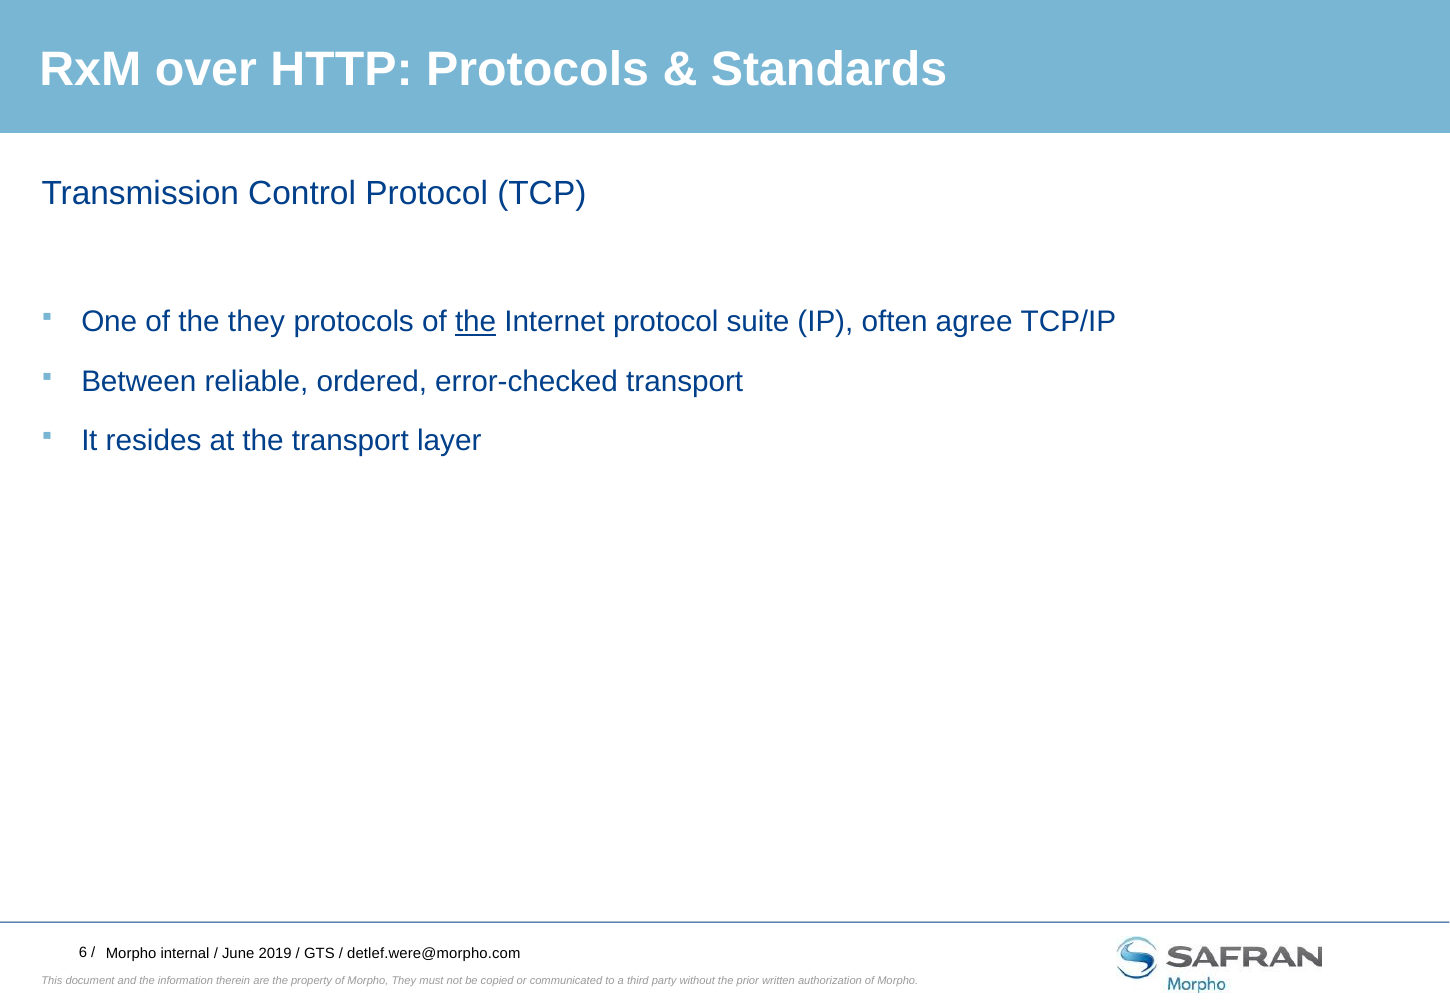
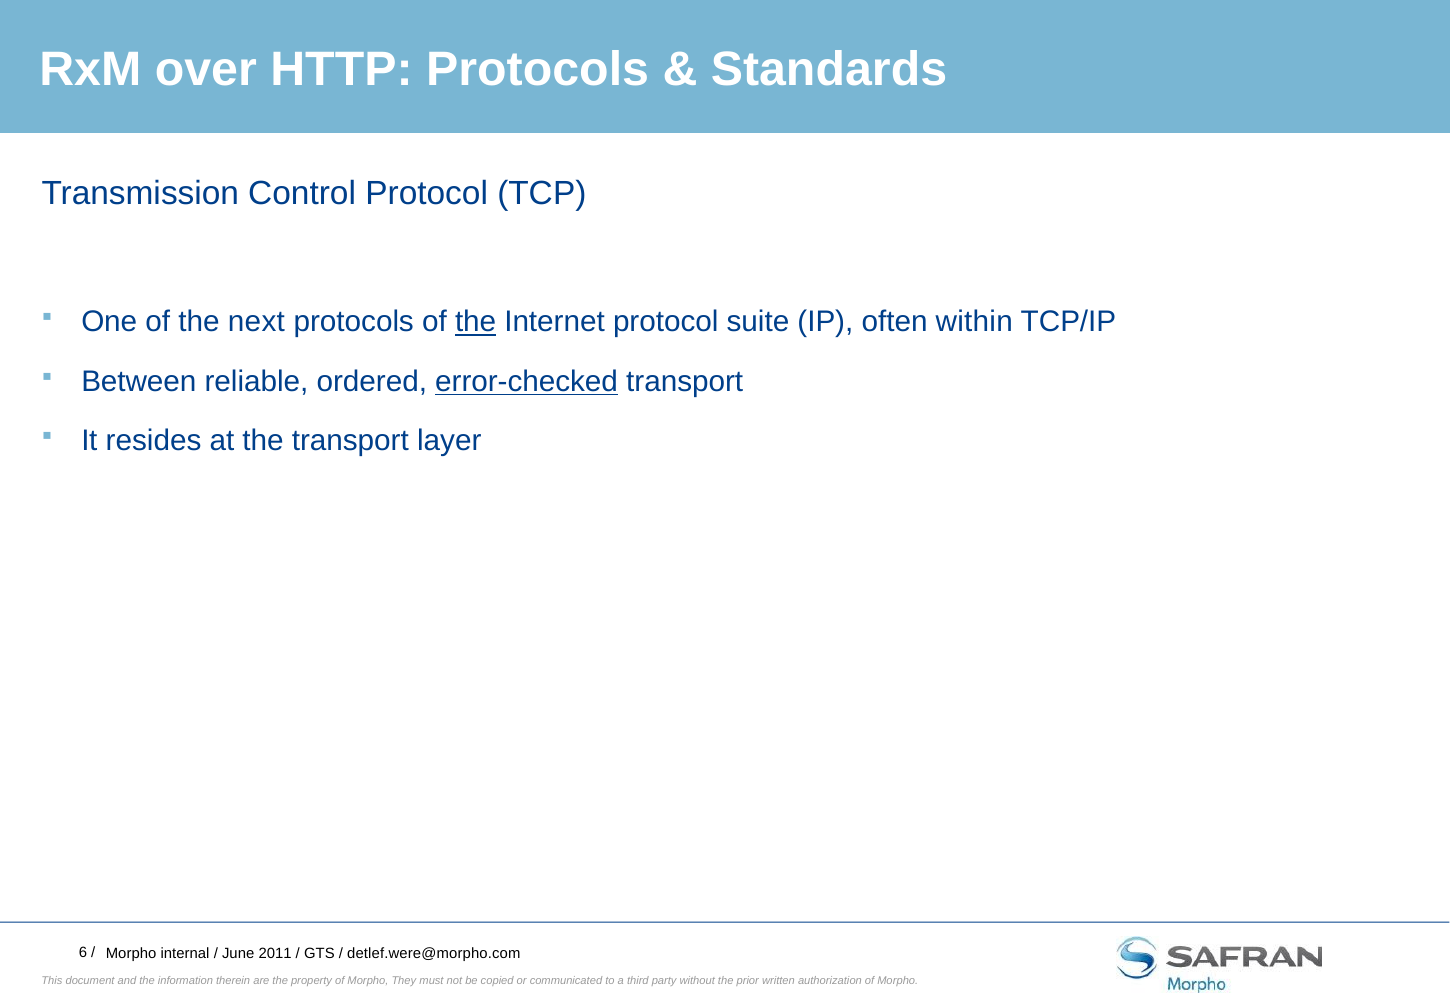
the they: they -> next
agree: agree -> within
error-checked underline: none -> present
2019: 2019 -> 2011
